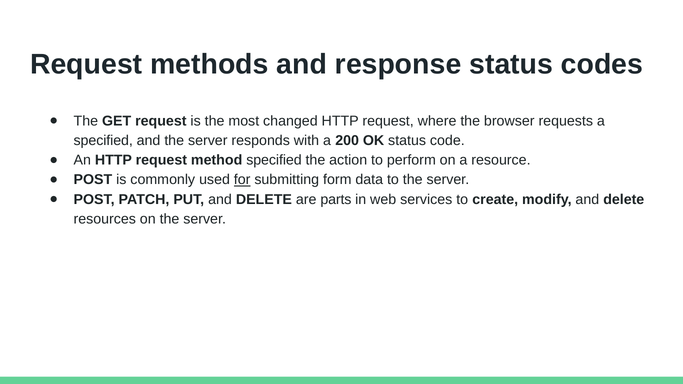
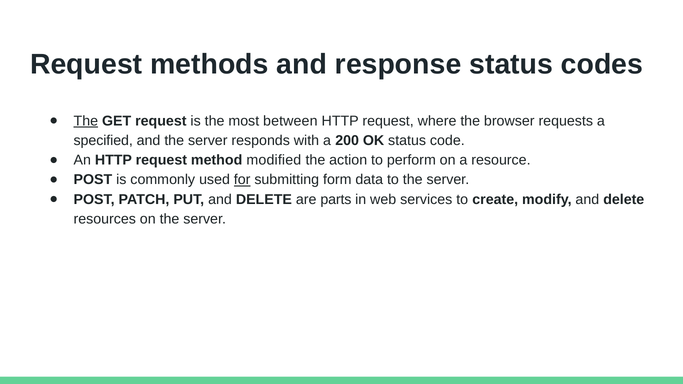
The at (86, 121) underline: none -> present
changed: changed -> between
method specified: specified -> modified
